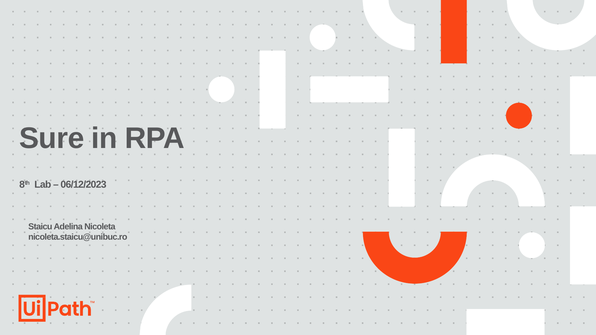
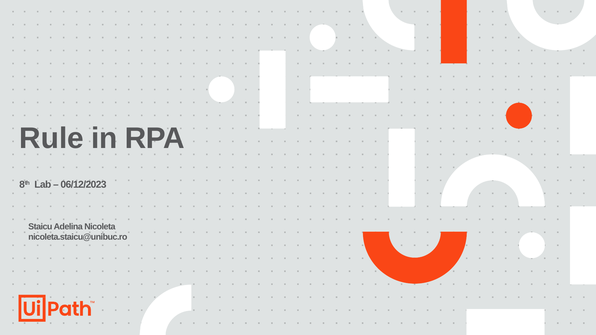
Sure: Sure -> Rule
